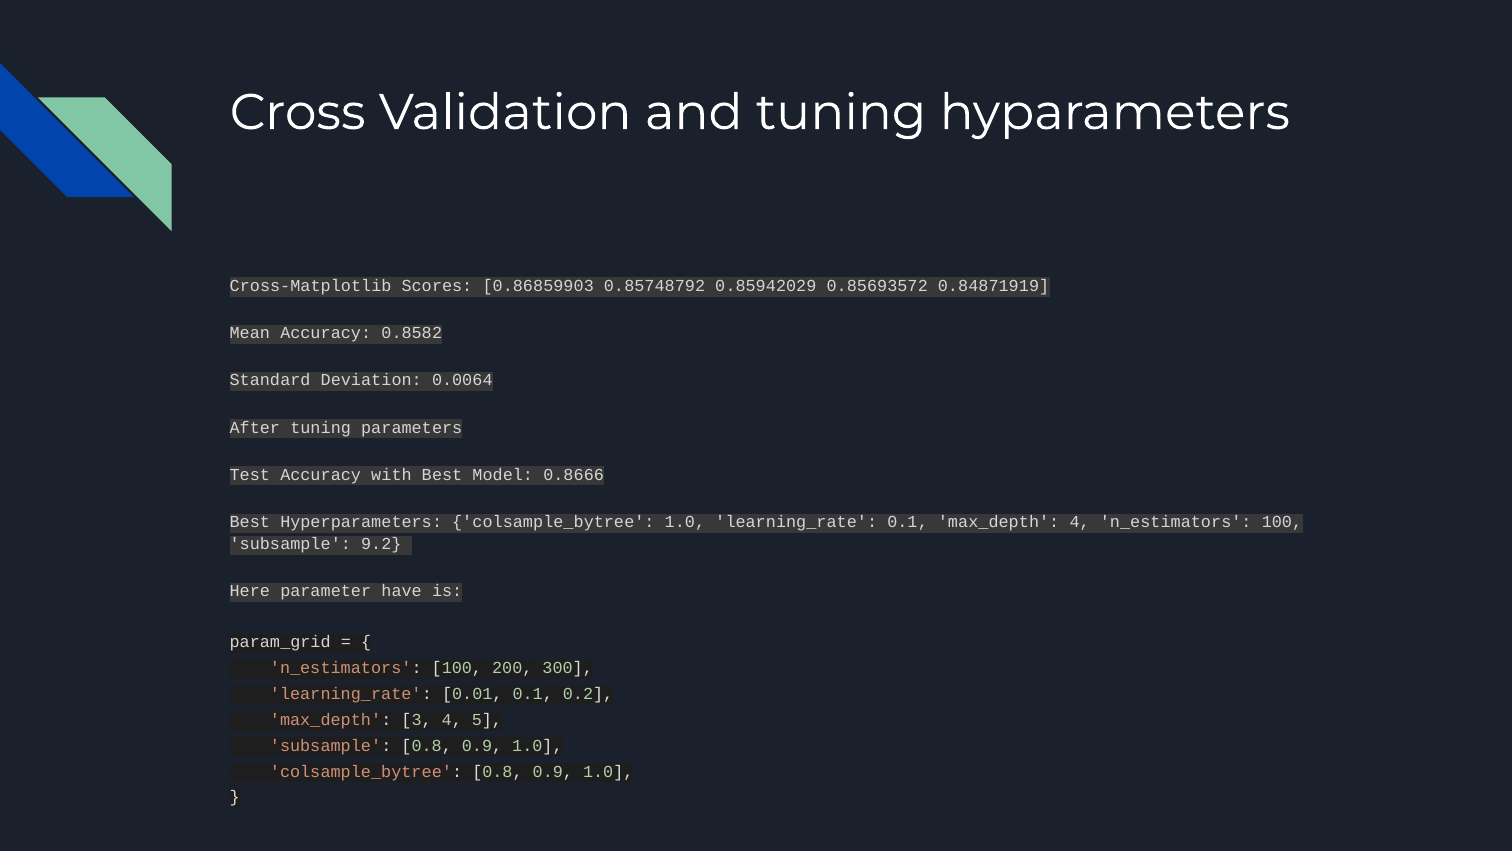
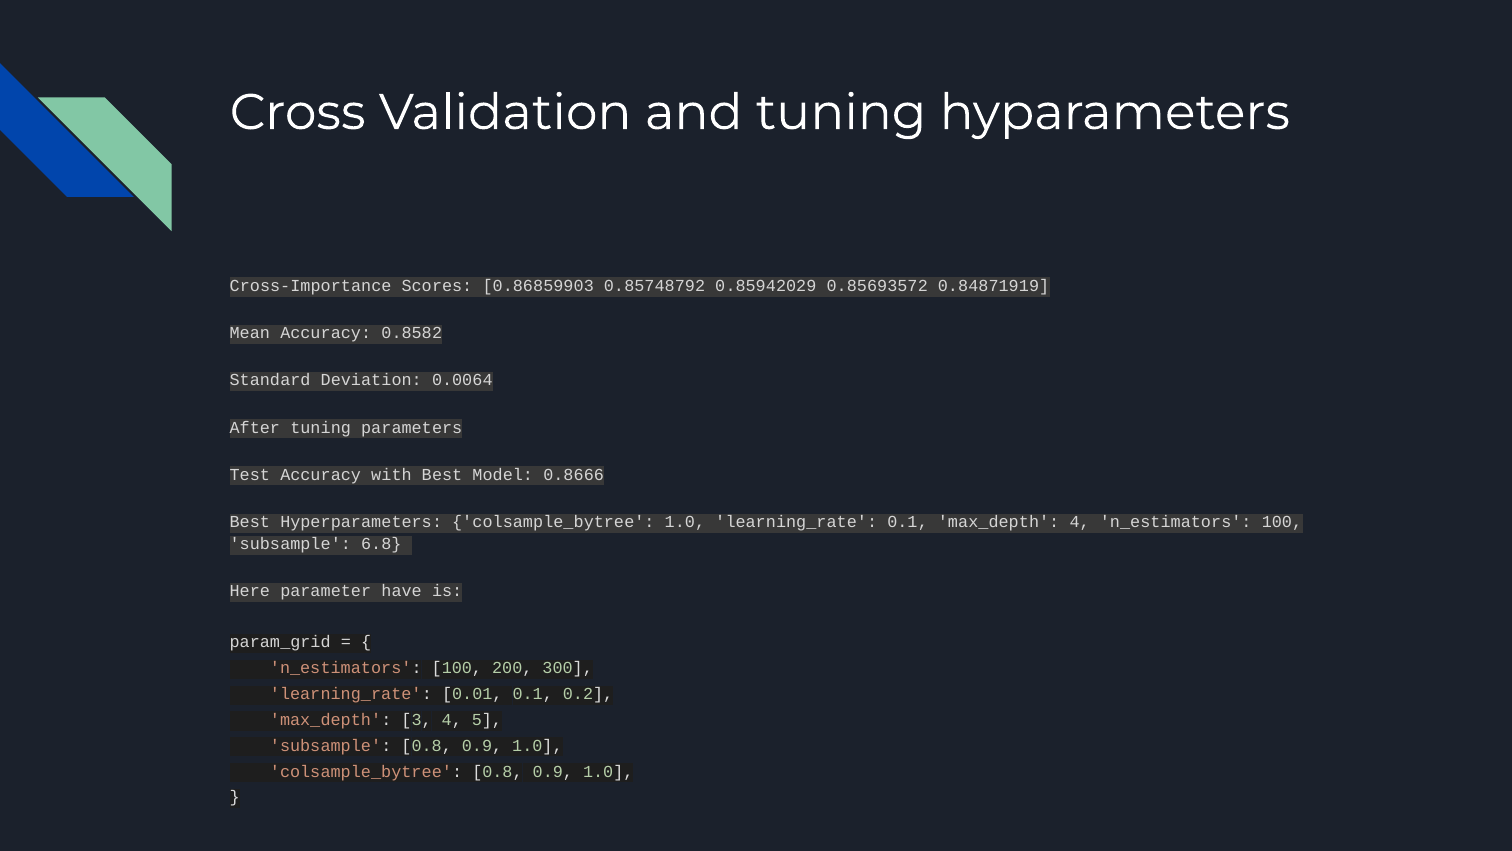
Cross-Matplotlib: Cross-Matplotlib -> Cross-Importance
9.2: 9.2 -> 6.8
